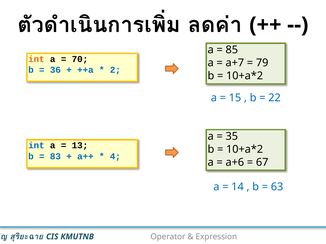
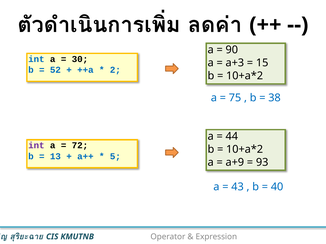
85: 85 -> 90
int at (36, 59) colour: orange -> blue
70: 70 -> 30
a+7: a+7 -> a+3
79 at (262, 63): 79 -> 15
36: 36 -> 52
15 at (235, 98): 15 -> 75
22: 22 -> 38
35: 35 -> 44
int at (36, 146) colour: blue -> purple
13: 13 -> 72
83: 83 -> 13
4: 4 -> 5
a+6: a+6 -> a+9
67: 67 -> 93
14: 14 -> 43
63: 63 -> 40
